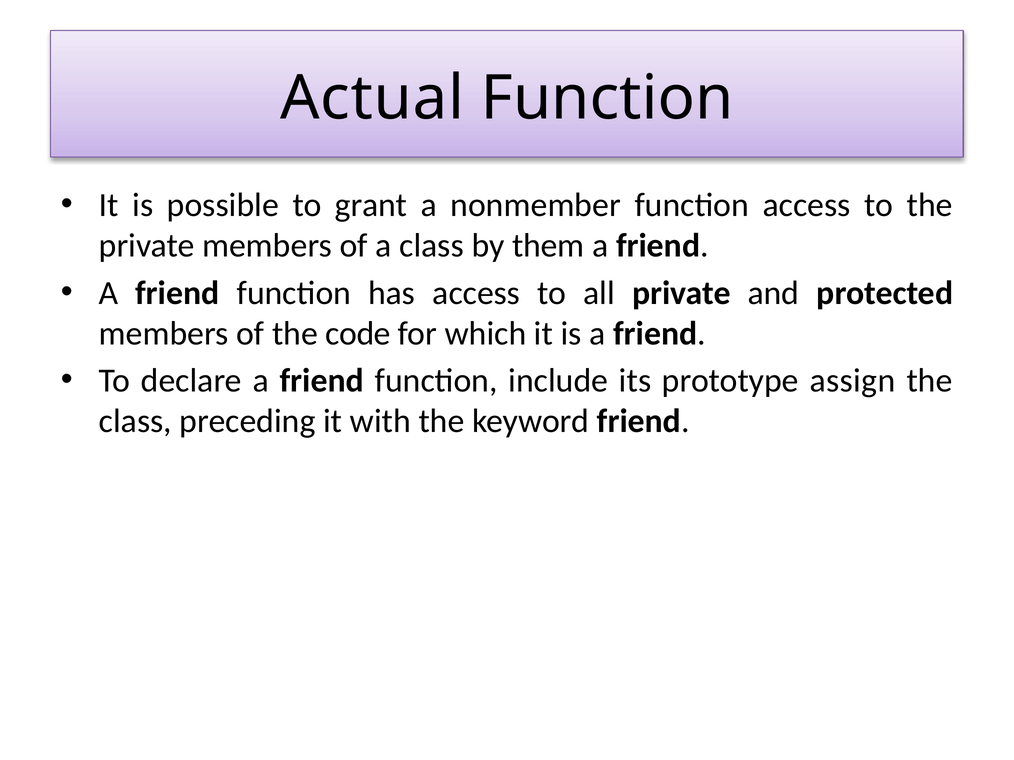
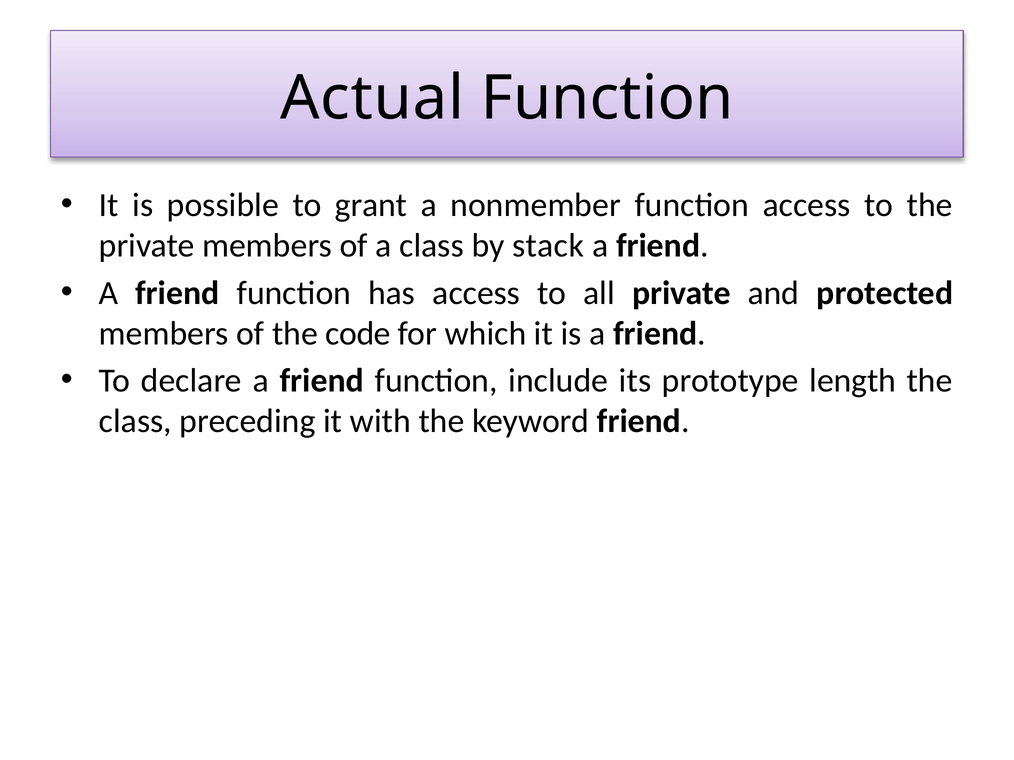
them: them -> stack
assign: assign -> length
